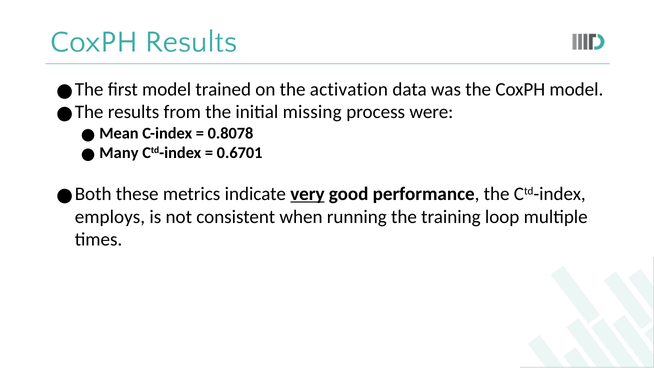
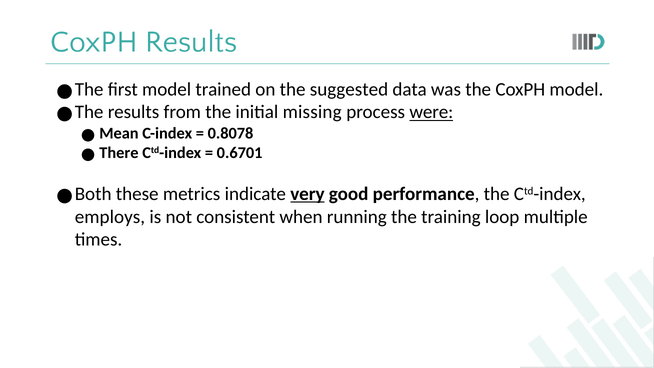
activation: activation -> suggested
were underline: none -> present
Many: Many -> There
